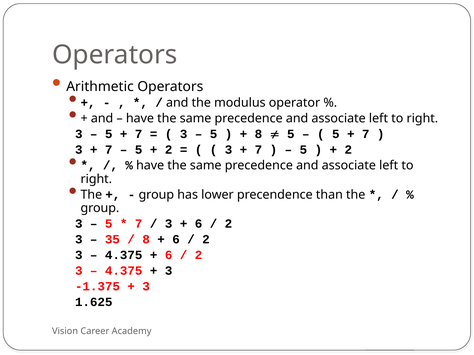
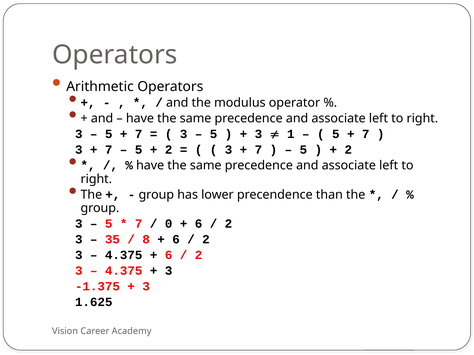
8 at (258, 134): 8 -> 3
5 at (291, 134): 5 -> 1
3 at (169, 224): 3 -> 0
